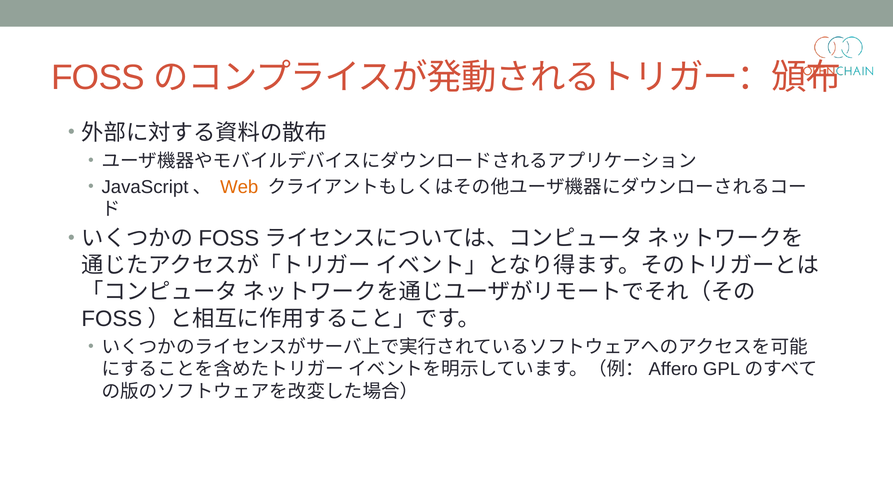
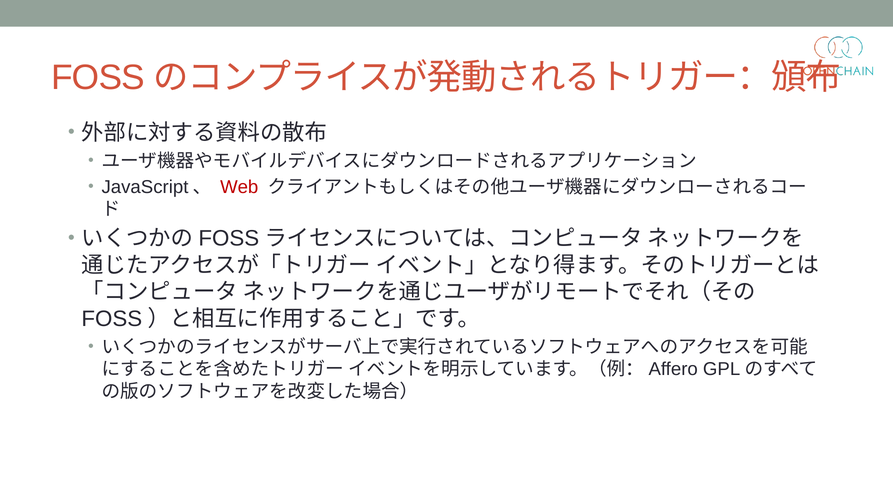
Web colour: orange -> red
